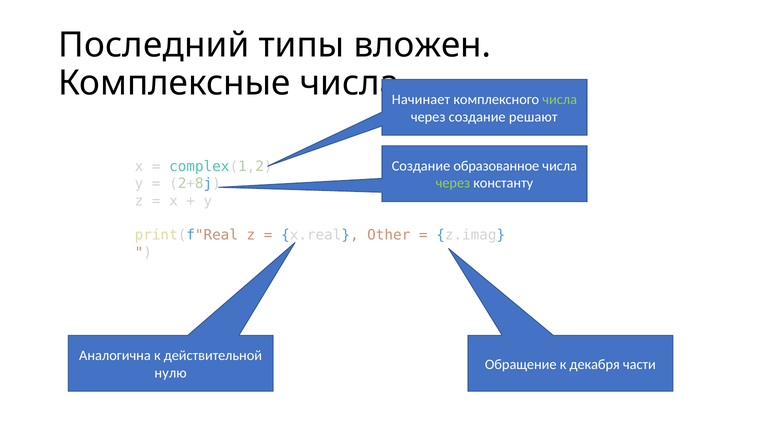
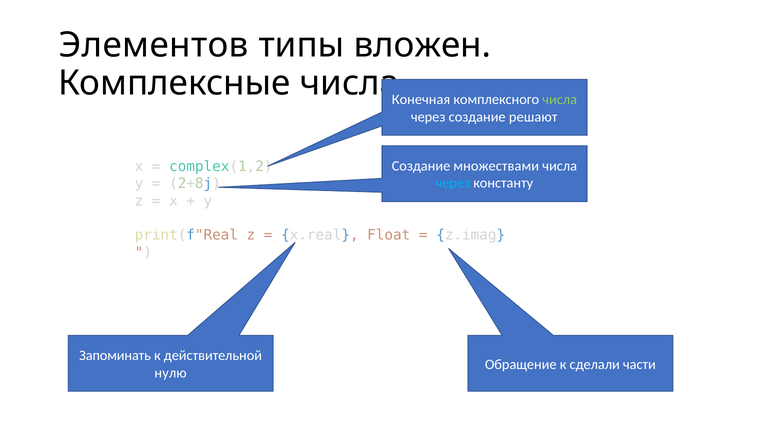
Последний: Последний -> Элементов
Начинает: Начинает -> Конечная
образованное: образованное -> множествами
через at (453, 183) colour: light green -> light blue
Other: Other -> Float
Аналогична: Аналогична -> Запоминать
декабря: декабря -> сделали
